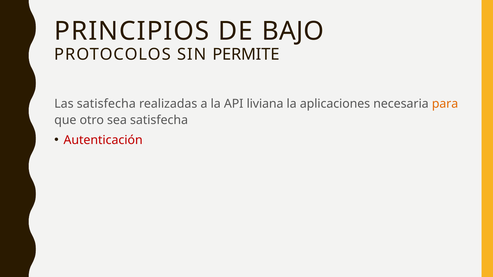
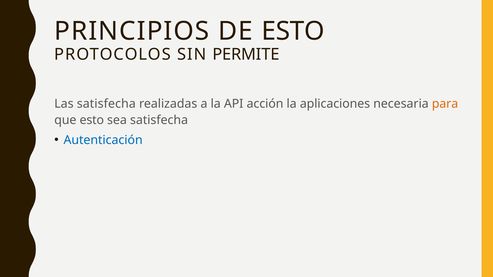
DE BAJO: BAJO -> ESTO
liviana: liviana -> acción
que otro: otro -> esto
Autenticación colour: red -> blue
